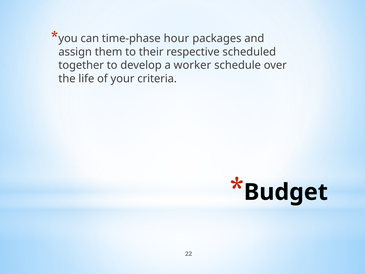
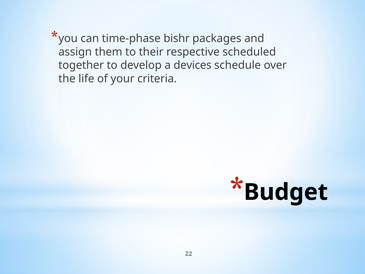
hour: hour -> bishr
worker: worker -> devices
